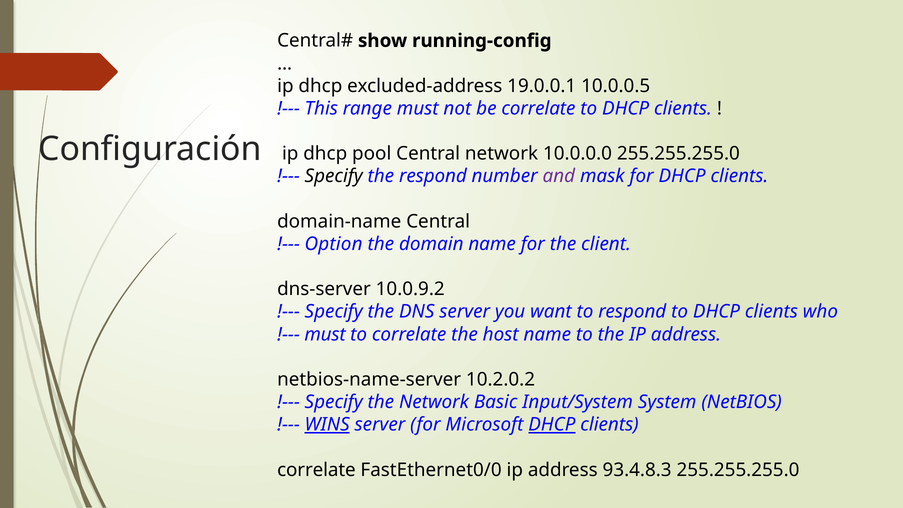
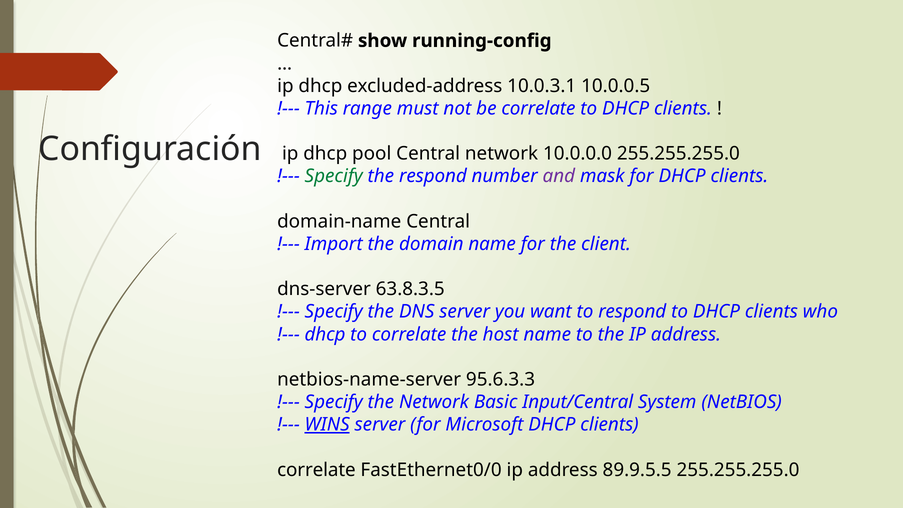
19.0.0.1: 19.0.0.1 -> 10.0.3.1
Specify at (334, 176) colour: black -> green
Option: Option -> Import
10.0.9.2: 10.0.9.2 -> 63.8.3.5
must at (325, 334): must -> dhcp
10.2.0.2: 10.2.0.2 -> 95.6.3.3
Input/System: Input/System -> Input/Central
DHCP at (552, 425) underline: present -> none
93.4.8.3: 93.4.8.3 -> 89.9.5.5
